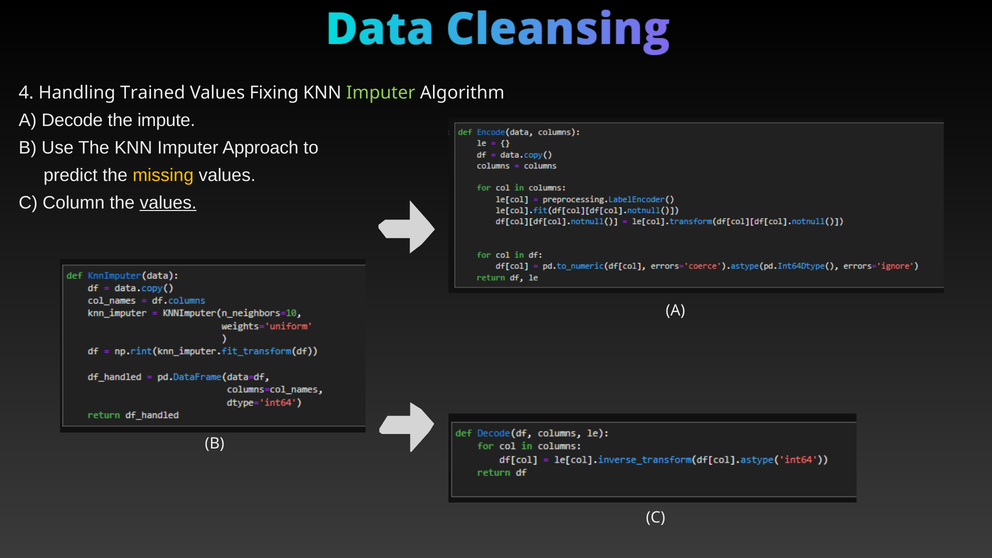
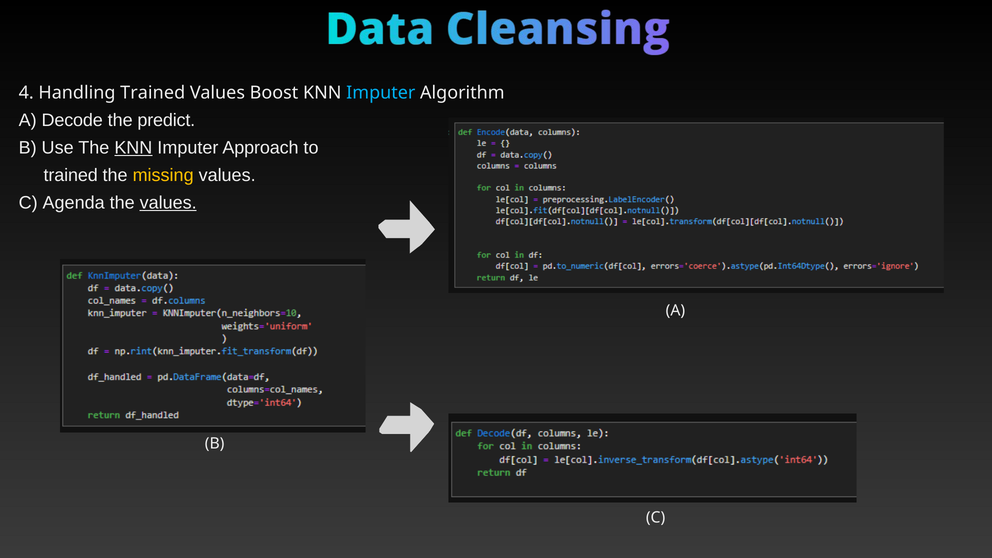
Fixing: Fixing -> Boost
Imputer at (381, 93) colour: light green -> light blue
impute: impute -> predict
KNN at (133, 148) underline: none -> present
predict at (71, 175): predict -> trained
Column: Column -> Agenda
